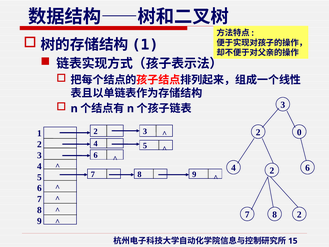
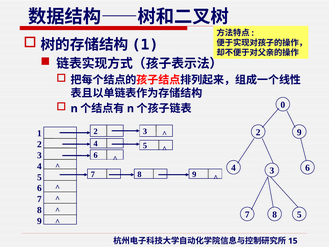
3 at (283, 105): 3 -> 0
2 0: 0 -> 9
4 2: 2 -> 3
8 2: 2 -> 5
